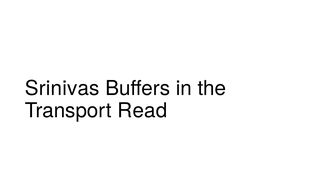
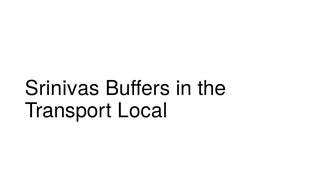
Read: Read -> Local
